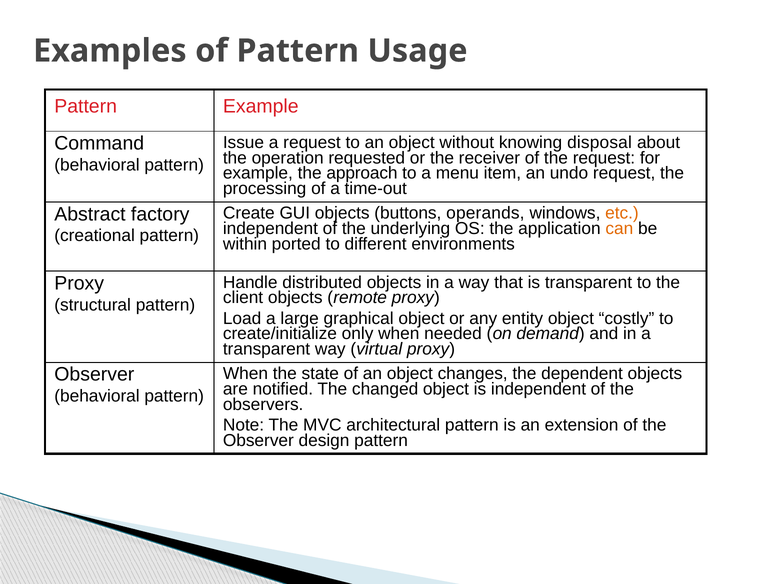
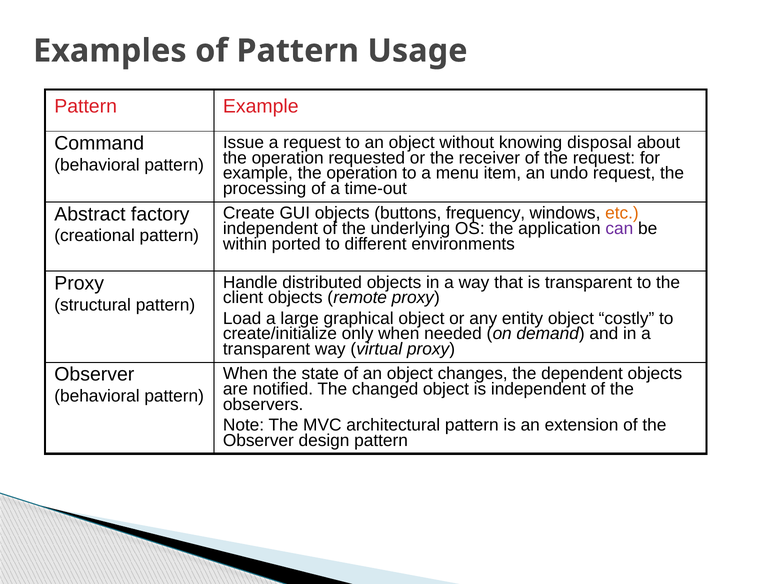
example the approach: approach -> operation
operands: operands -> frequency
can colour: orange -> purple
